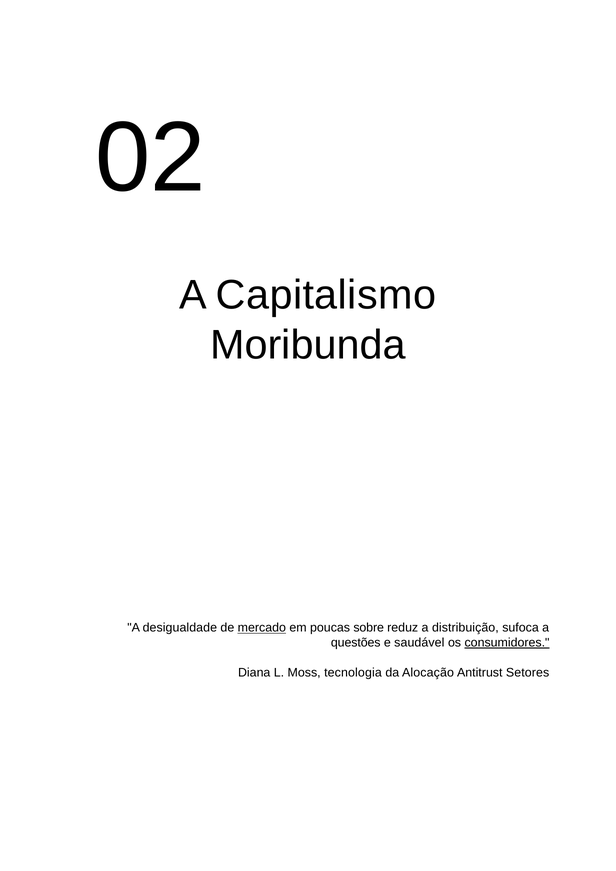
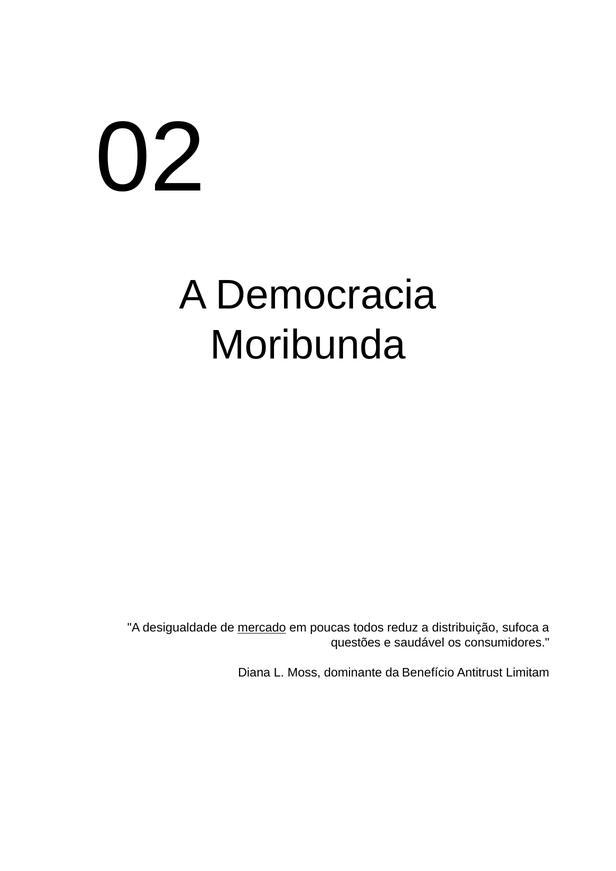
Capitalismo: Capitalismo -> Democracia
sobre: sobre -> todos
consumidores underline: present -> none
tecnologia: tecnologia -> dominante
Alocação: Alocação -> Benefício
Setores: Setores -> Limitam
